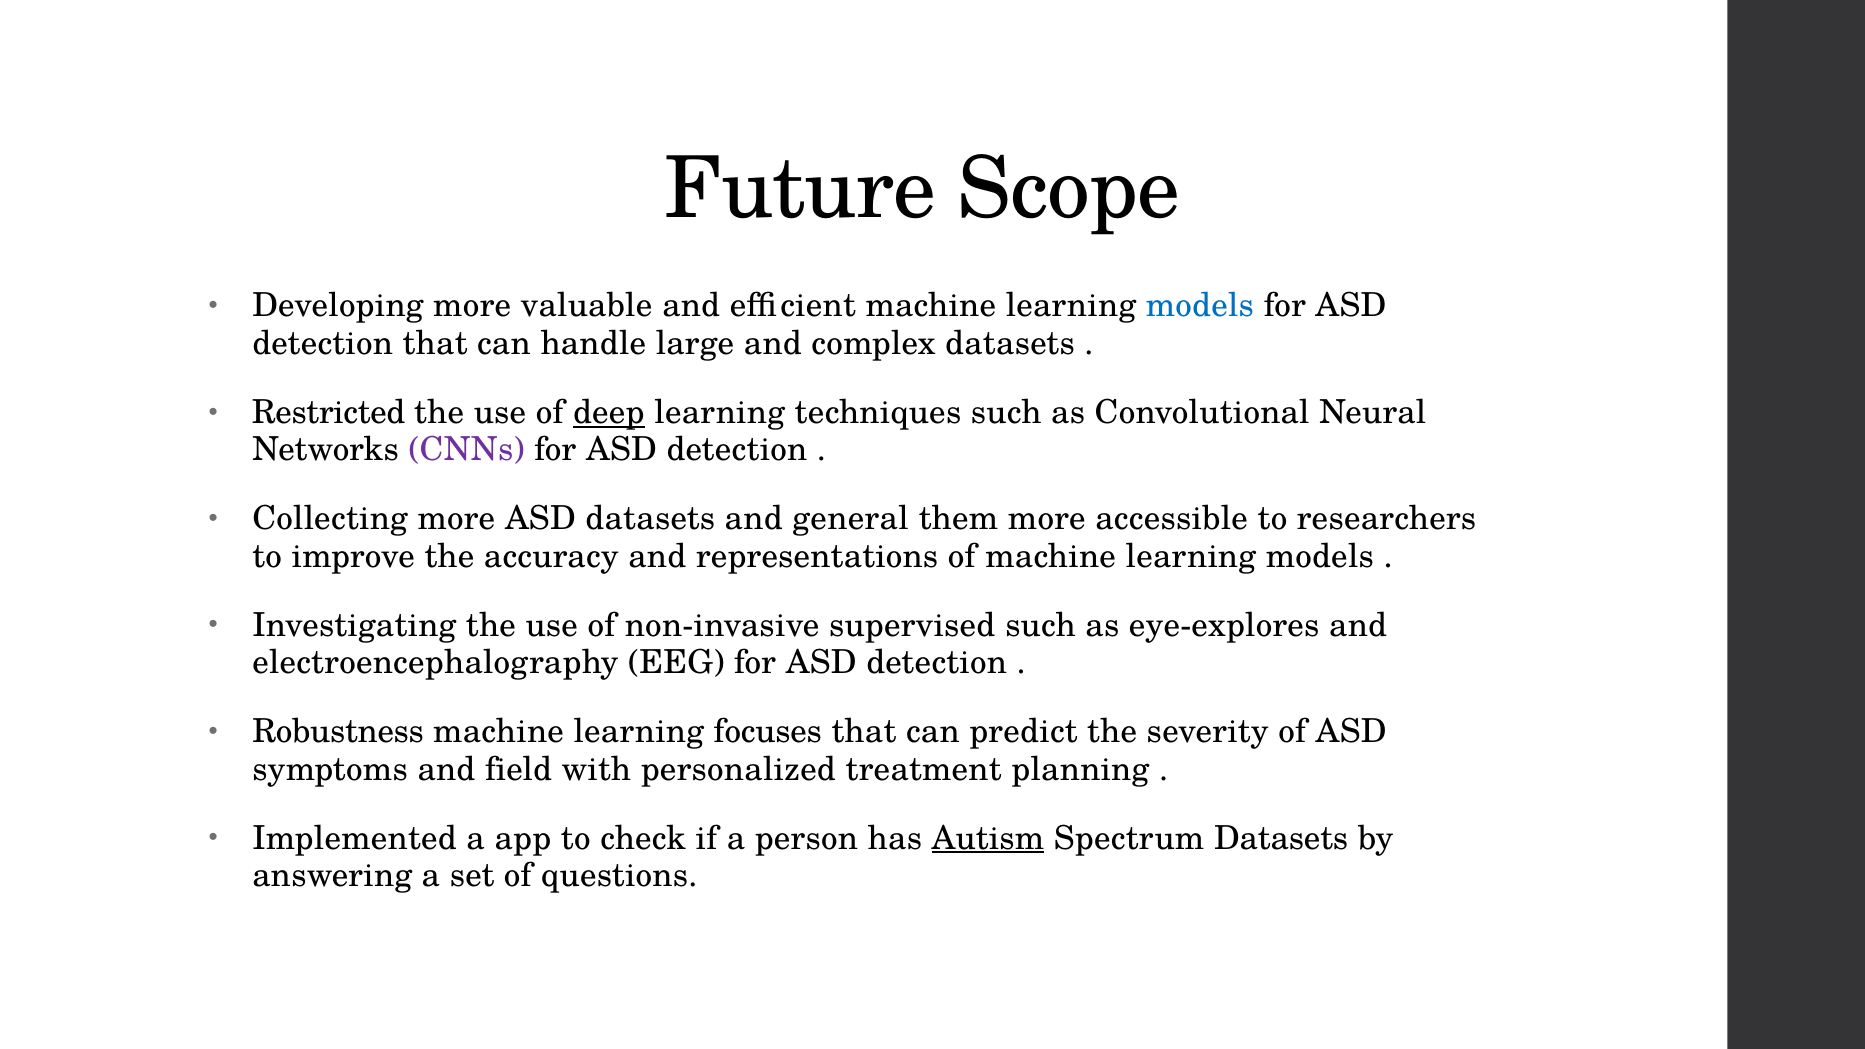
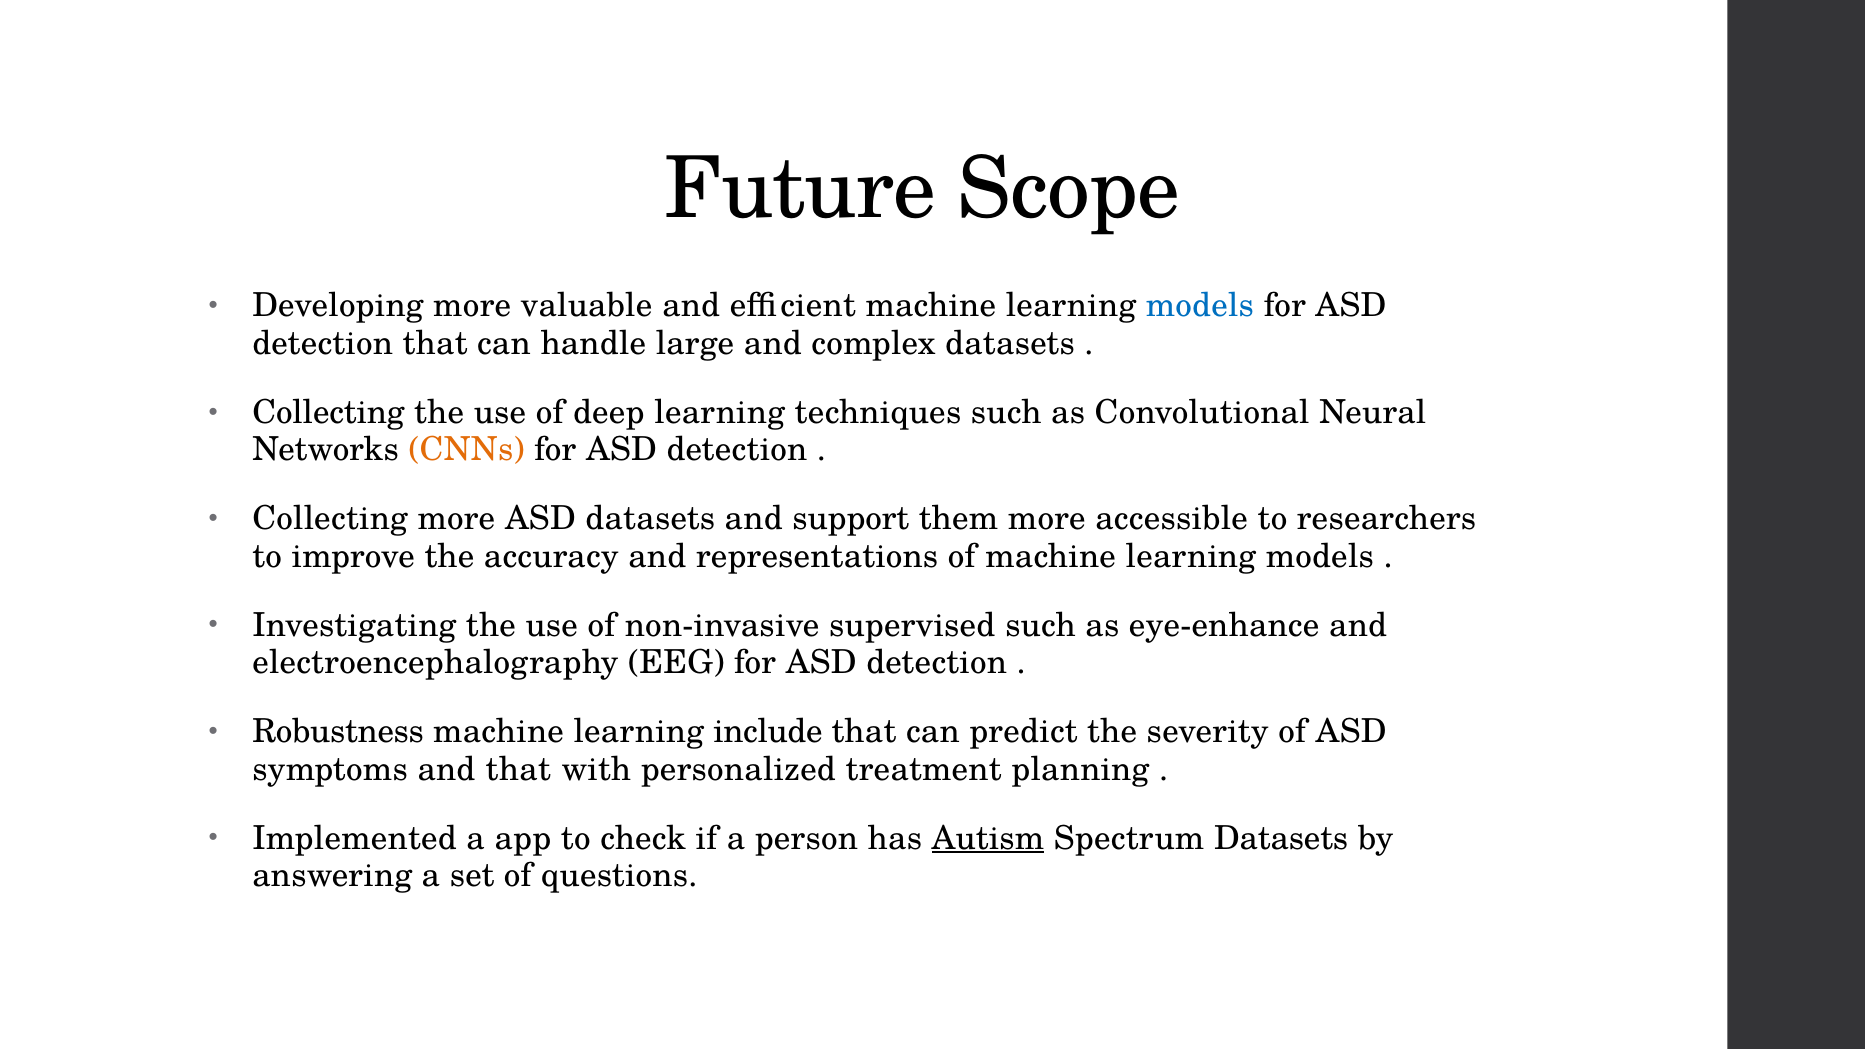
Restricted at (329, 412): Restricted -> Collecting
deep underline: present -> none
CNNs colour: purple -> orange
general: general -> support
eye-explores: eye-explores -> eye-enhance
focuses: focuses -> include
and field: field -> that
